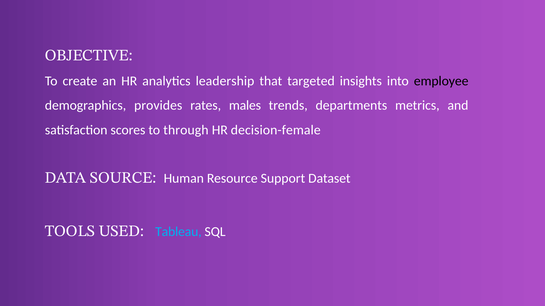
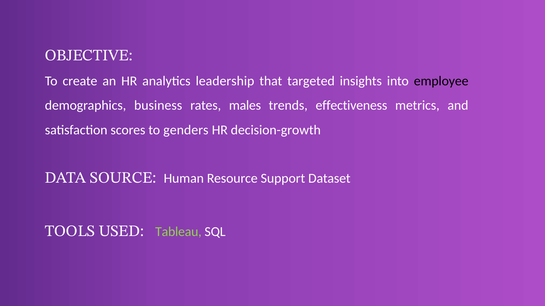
provides: provides -> business
departments: departments -> effectiveness
through: through -> genders
decision-female: decision-female -> decision-growth
Tableau colour: light blue -> light green
